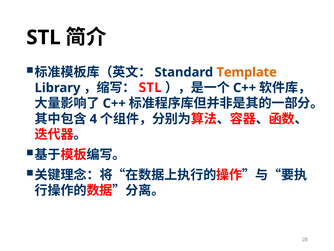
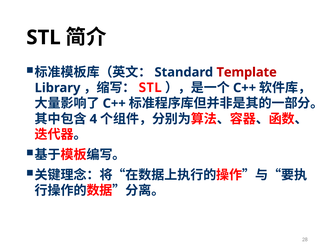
Template colour: orange -> red
